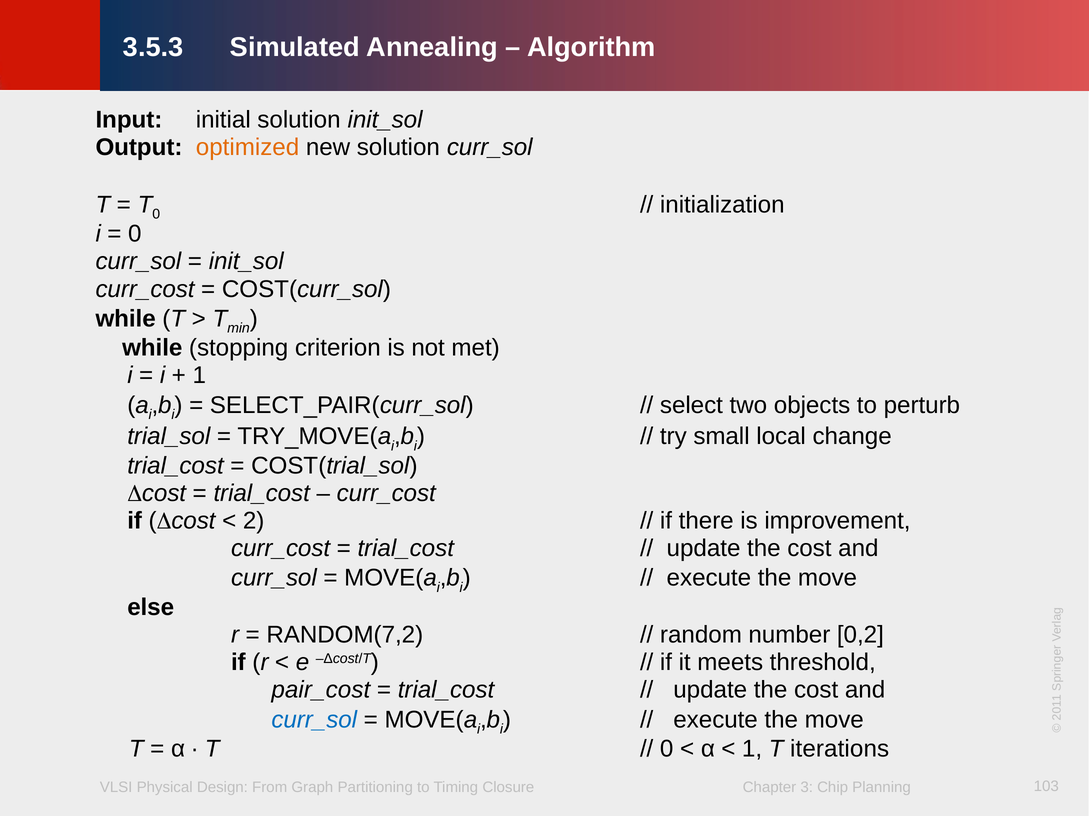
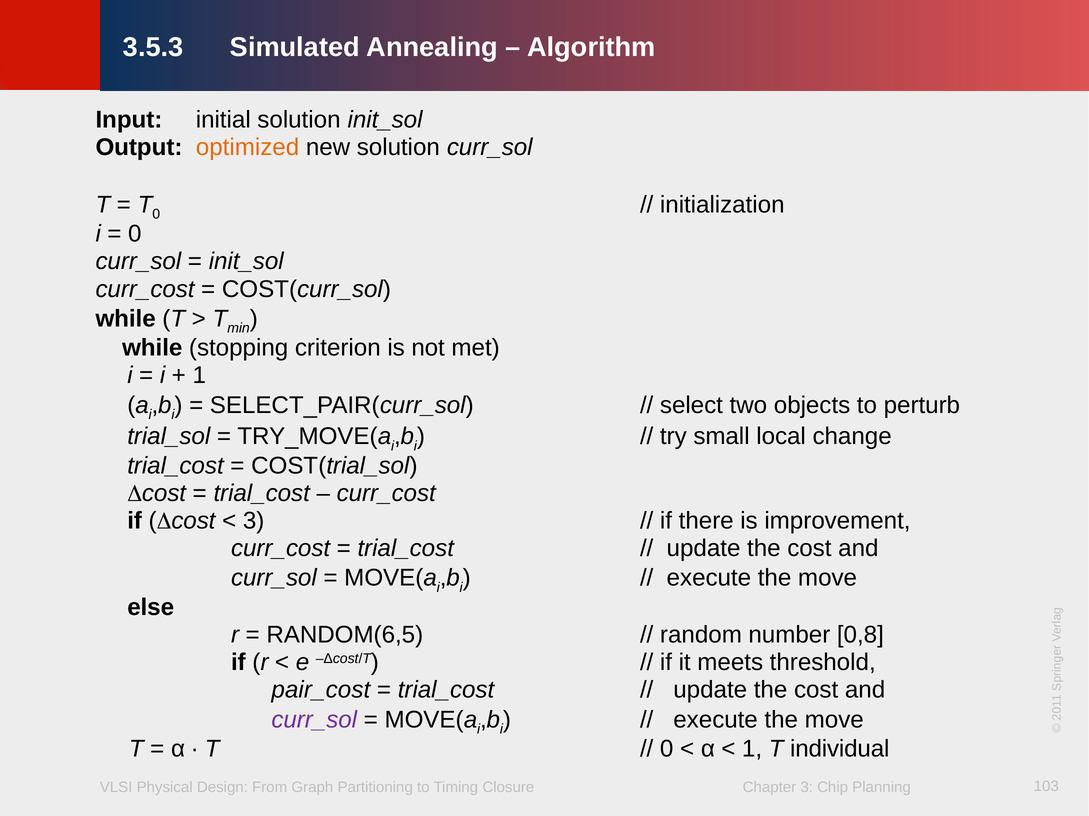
2 at (254, 521): 2 -> 3
RANDOM(7,2: RANDOM(7,2 -> RANDOM(6,5
0,2: 0,2 -> 0,8
curr_sol at (314, 720) colour: blue -> purple
iterations: iterations -> individual
